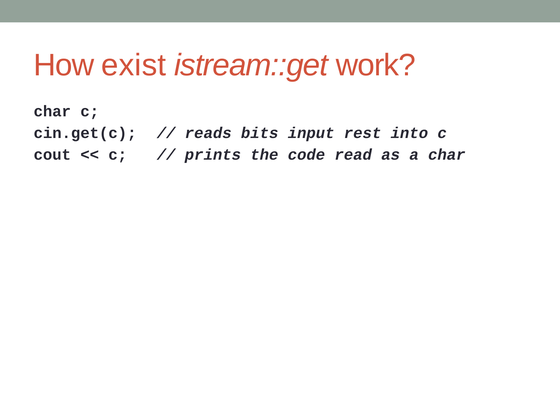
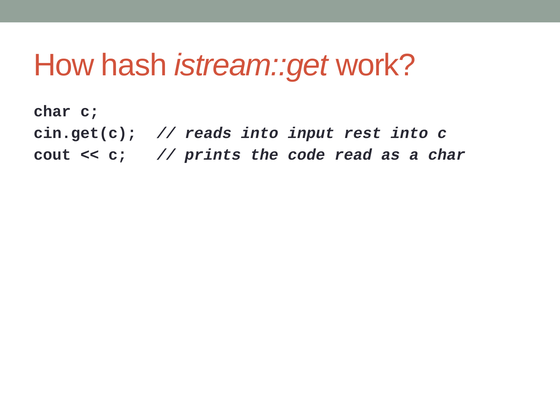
exist: exist -> hash
reads bits: bits -> into
